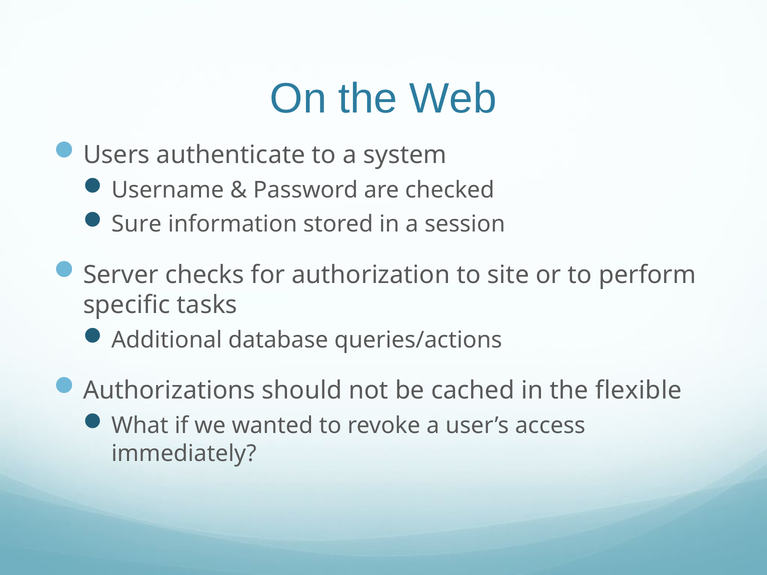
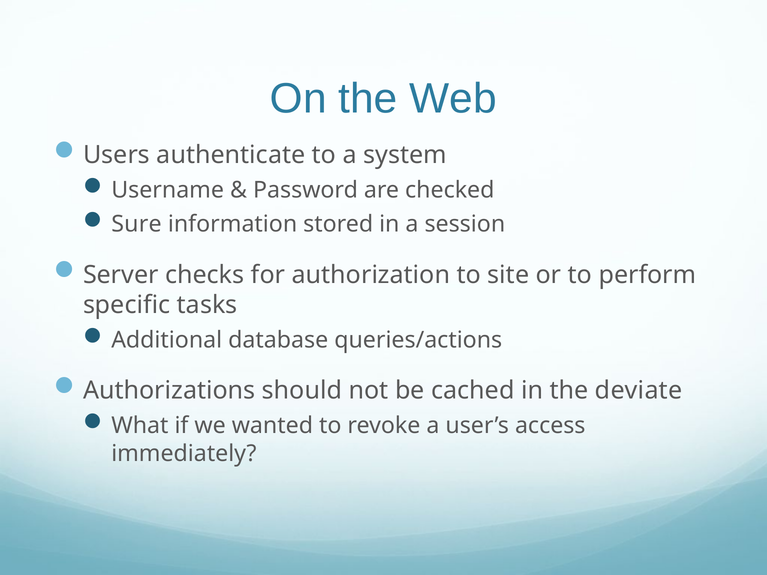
flexible: flexible -> deviate
